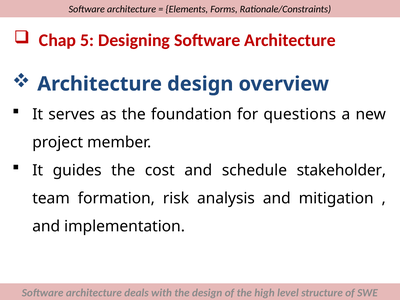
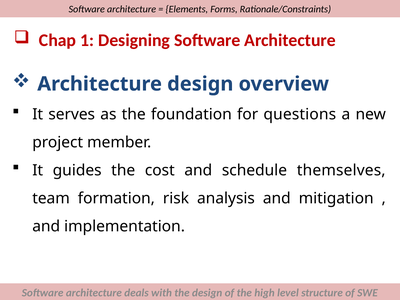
5: 5 -> 1
stakeholder: stakeholder -> themselves
